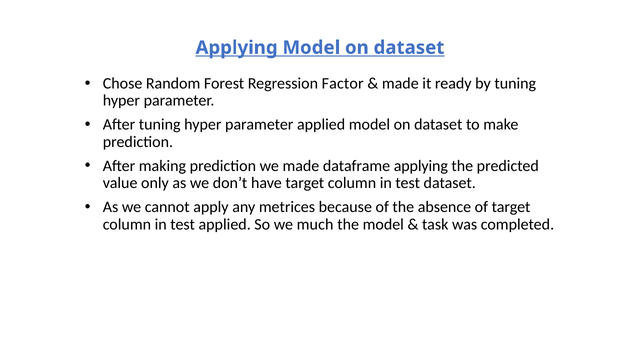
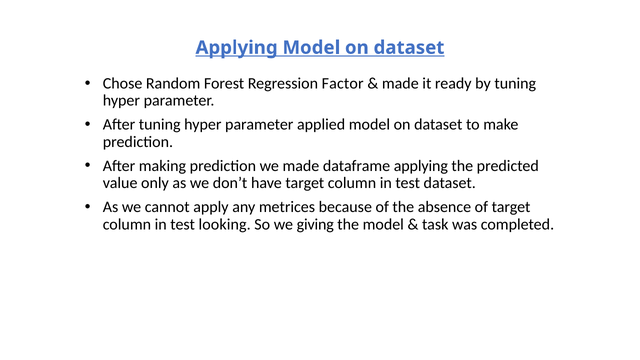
test applied: applied -> looking
much: much -> giving
